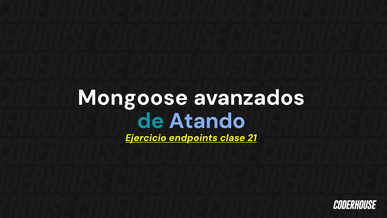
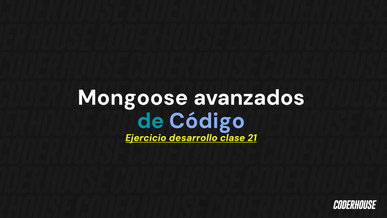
Atando: Atando -> Código
endpoints: endpoints -> desarrollo
